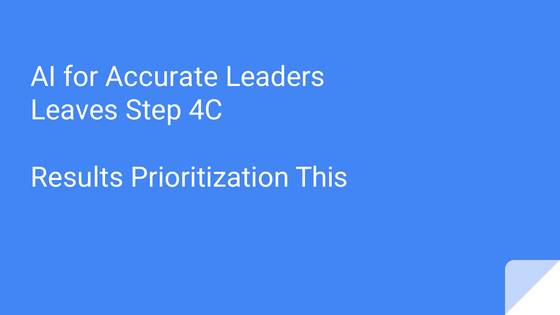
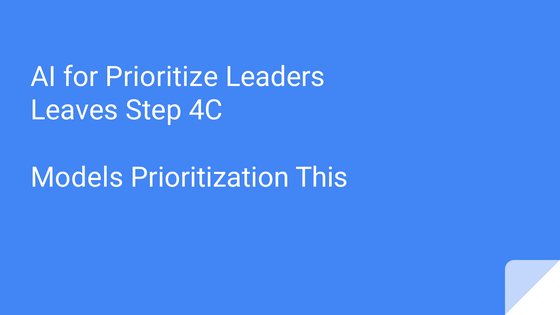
Accurate: Accurate -> Prioritize
Results: Results -> Models
